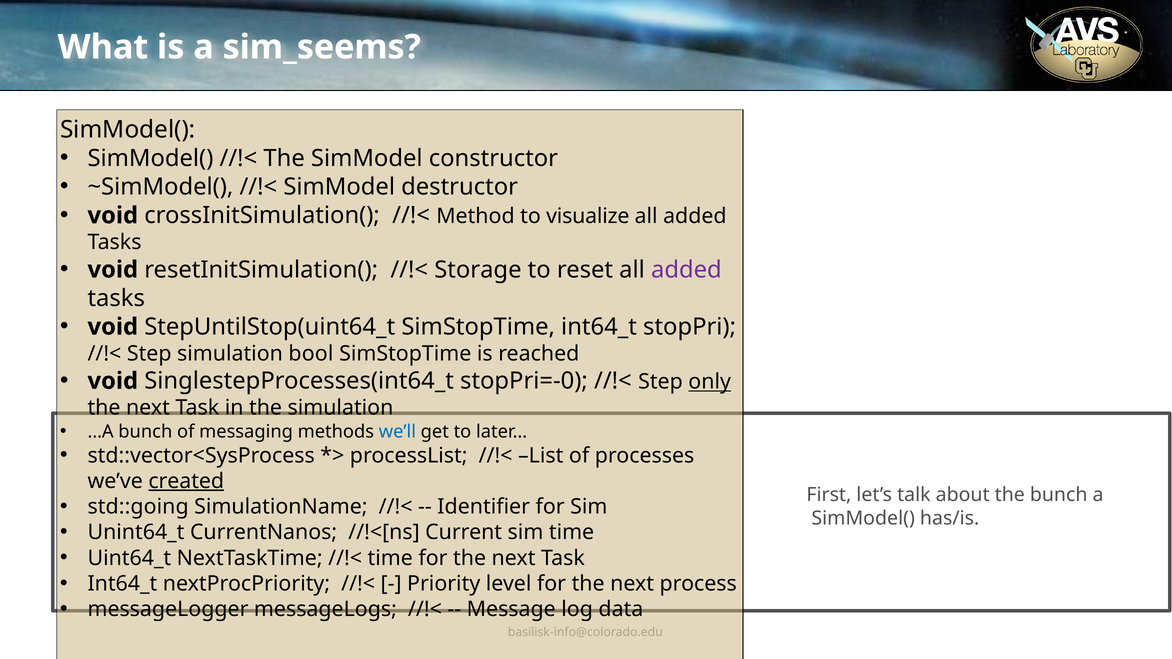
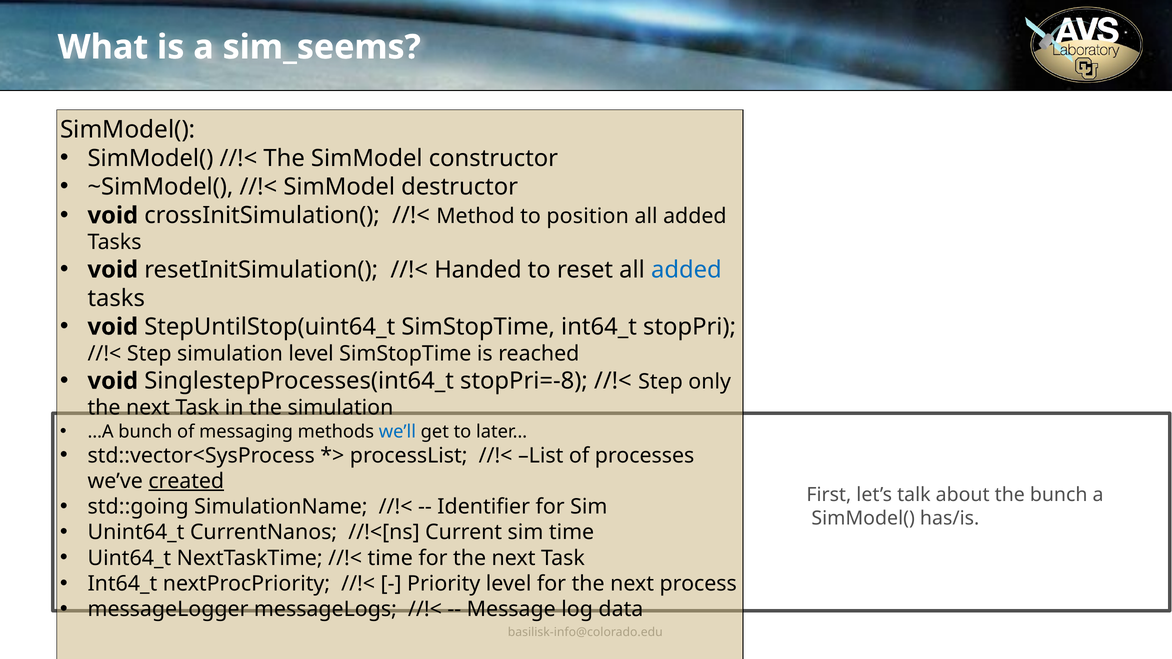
visualize: visualize -> position
Storage: Storage -> Handed
added at (686, 270) colour: purple -> blue
simulation bool: bool -> level
stopPri=-0: stopPri=-0 -> stopPri=-8
only underline: present -> none
